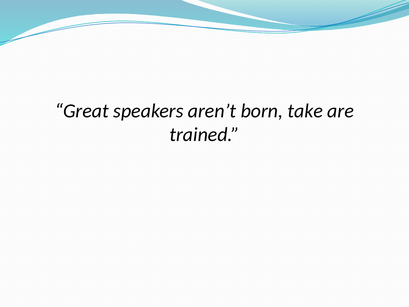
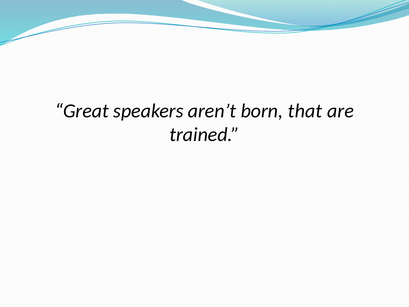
take: take -> that
